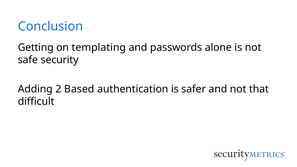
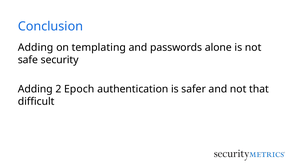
Getting at (36, 47): Getting -> Adding
Based: Based -> Epoch
